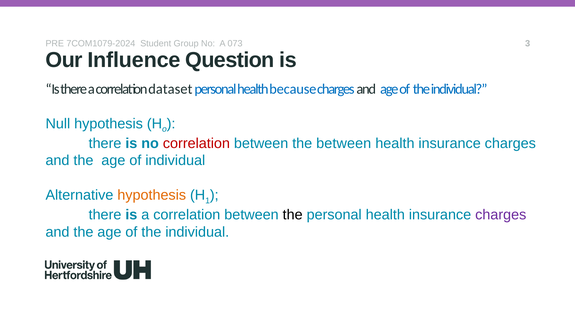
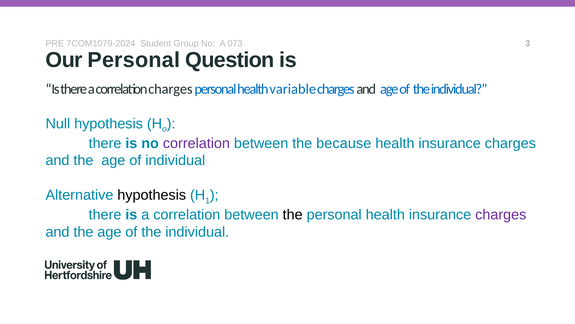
Our Influence: Influence -> Personal
correlation dataset: dataset -> charges
because: because -> variable
correlation at (196, 143) colour: red -> purple
the between: between -> because
hypothesis at (152, 195) colour: orange -> black
